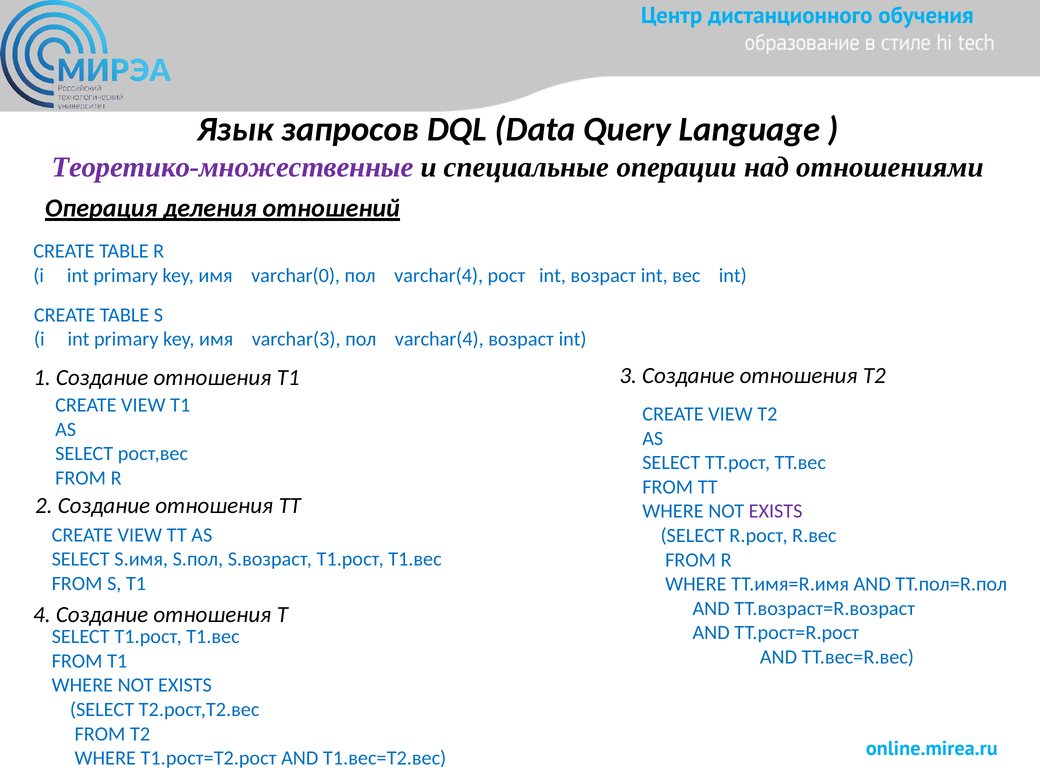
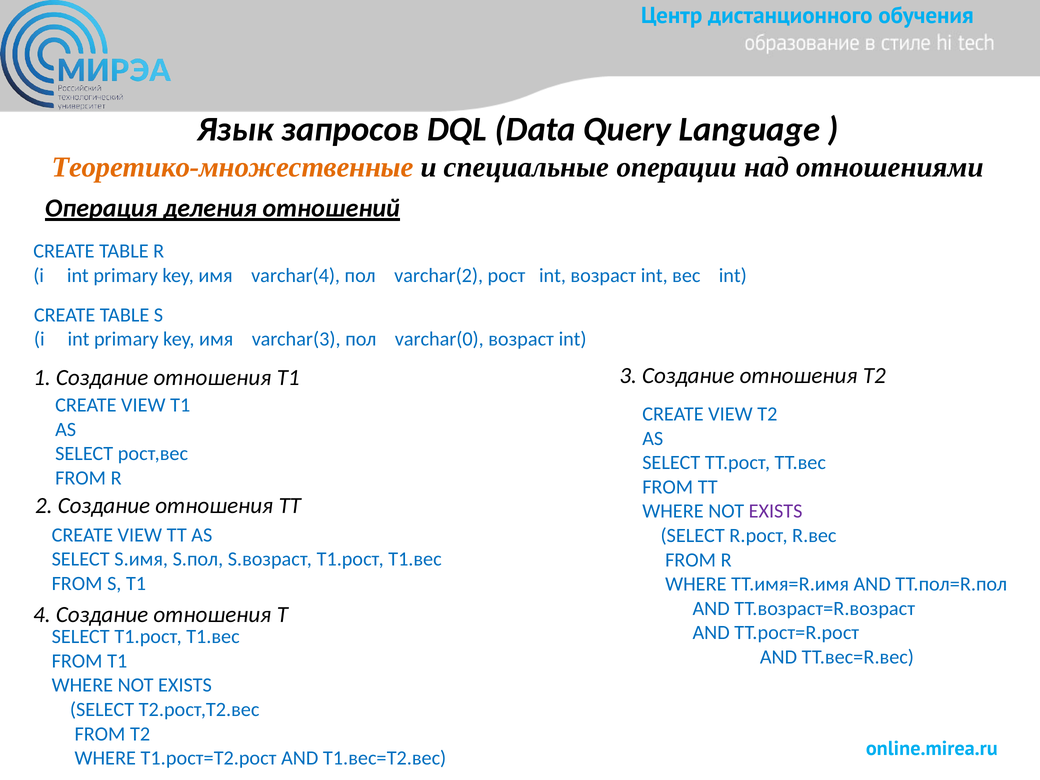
Теоретико-множественные colour: purple -> orange
varchar(0: varchar(0 -> varchar(4
varchar(4 at (439, 275): varchar(4 -> varchar(2
varchar(3 пол varchar(4: varchar(4 -> varchar(0
